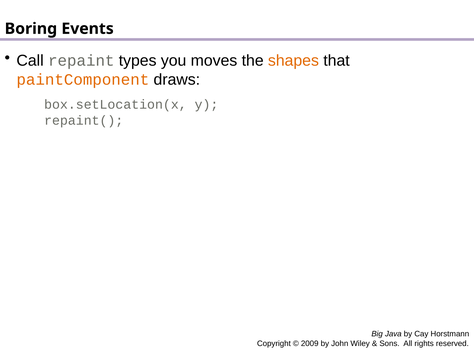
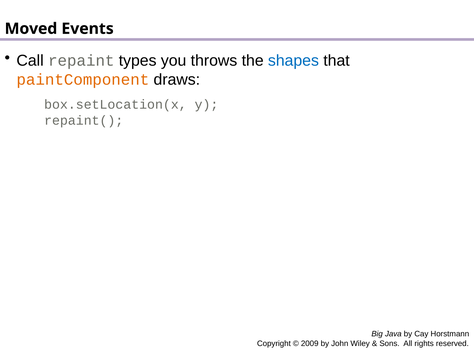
Boring: Boring -> Moved
moves: moves -> throws
shapes colour: orange -> blue
